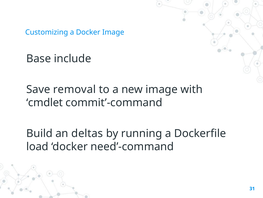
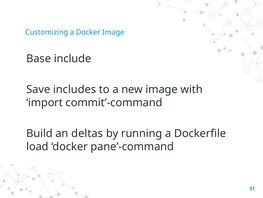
removal: removal -> includes
cmdlet: cmdlet -> import
need’-command: need’-command -> pane’-command
